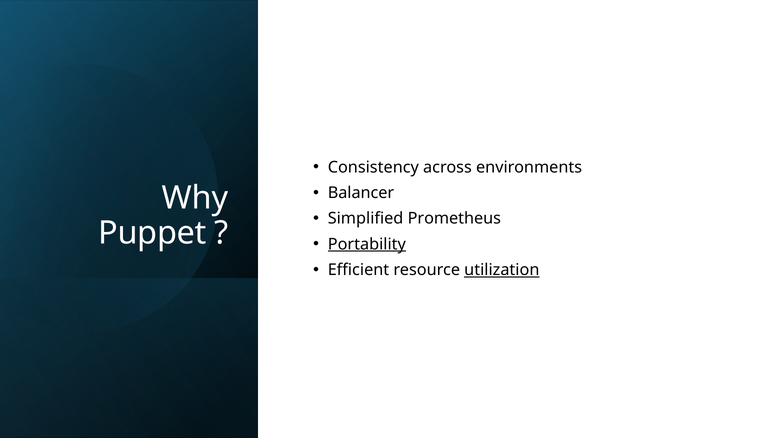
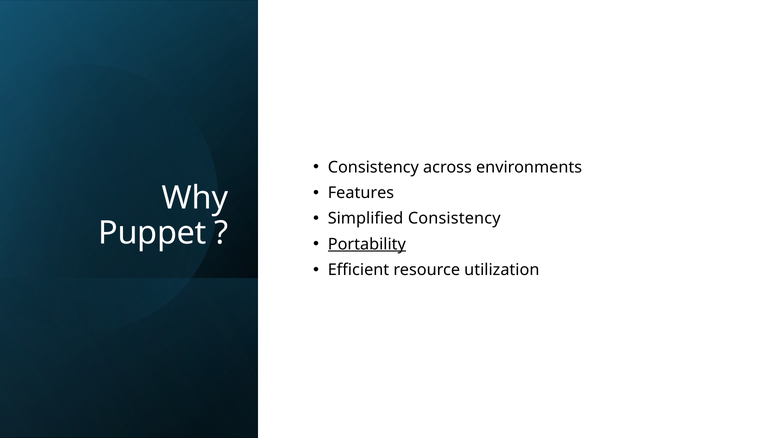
Balancer: Balancer -> Features
Simplified Prometheus: Prometheus -> Consistency
utilization underline: present -> none
